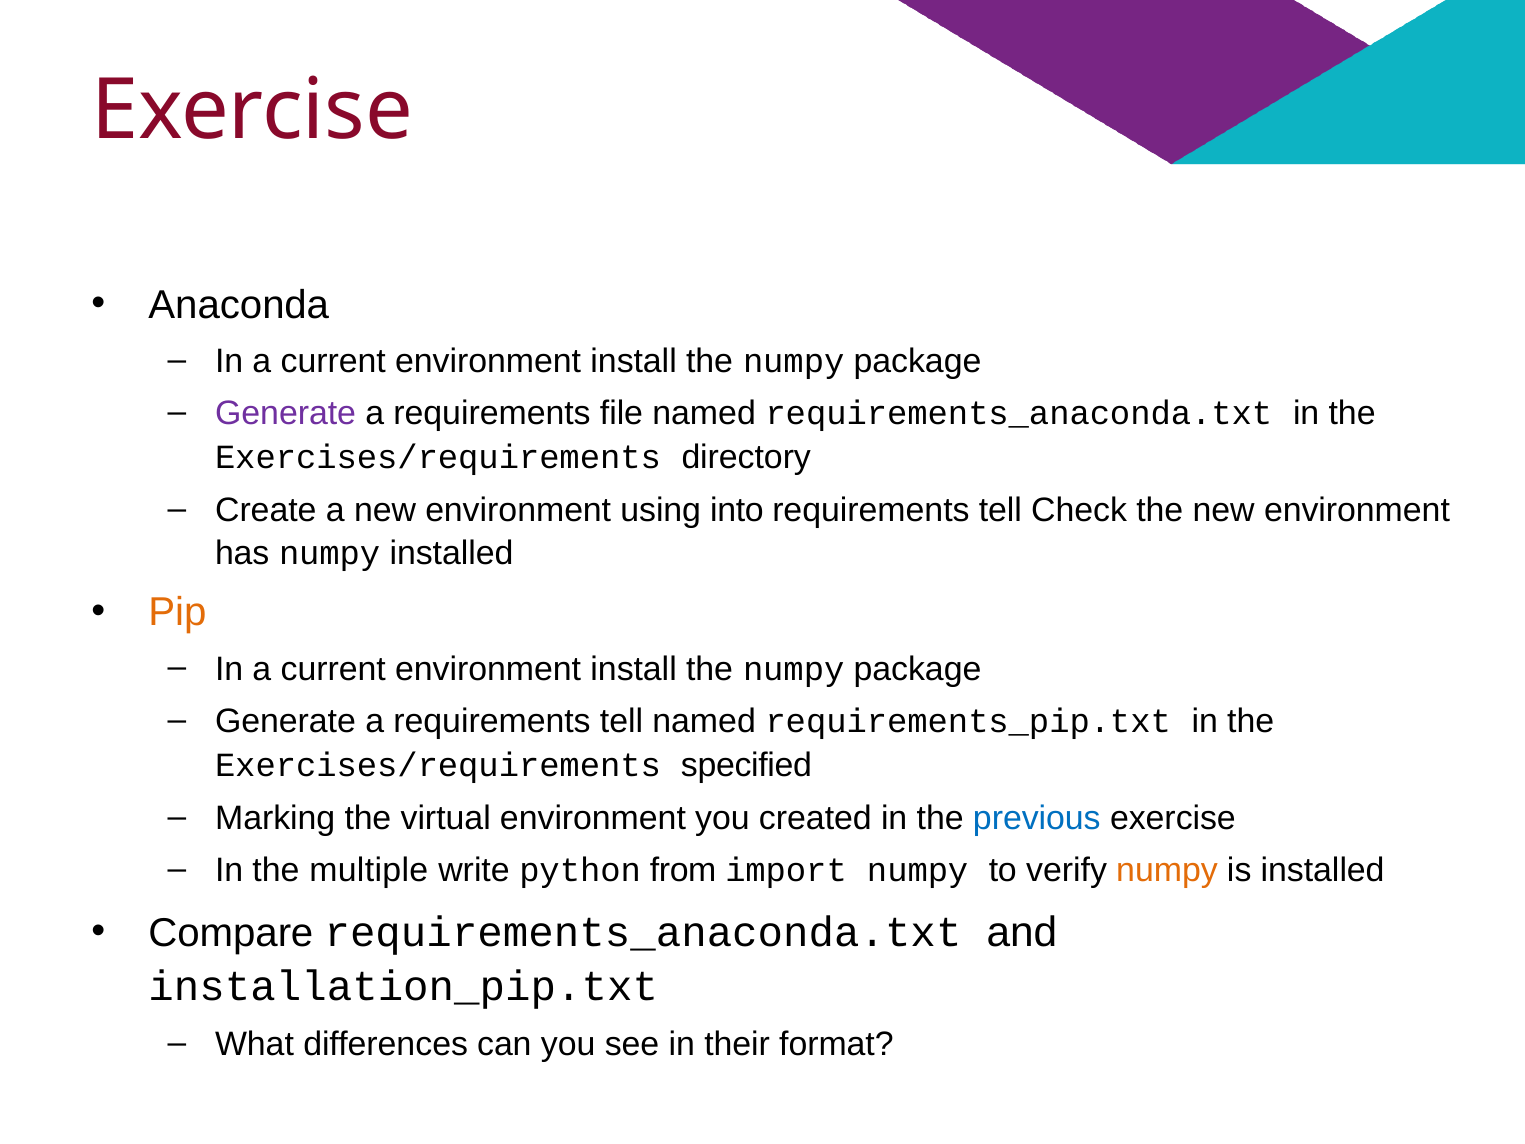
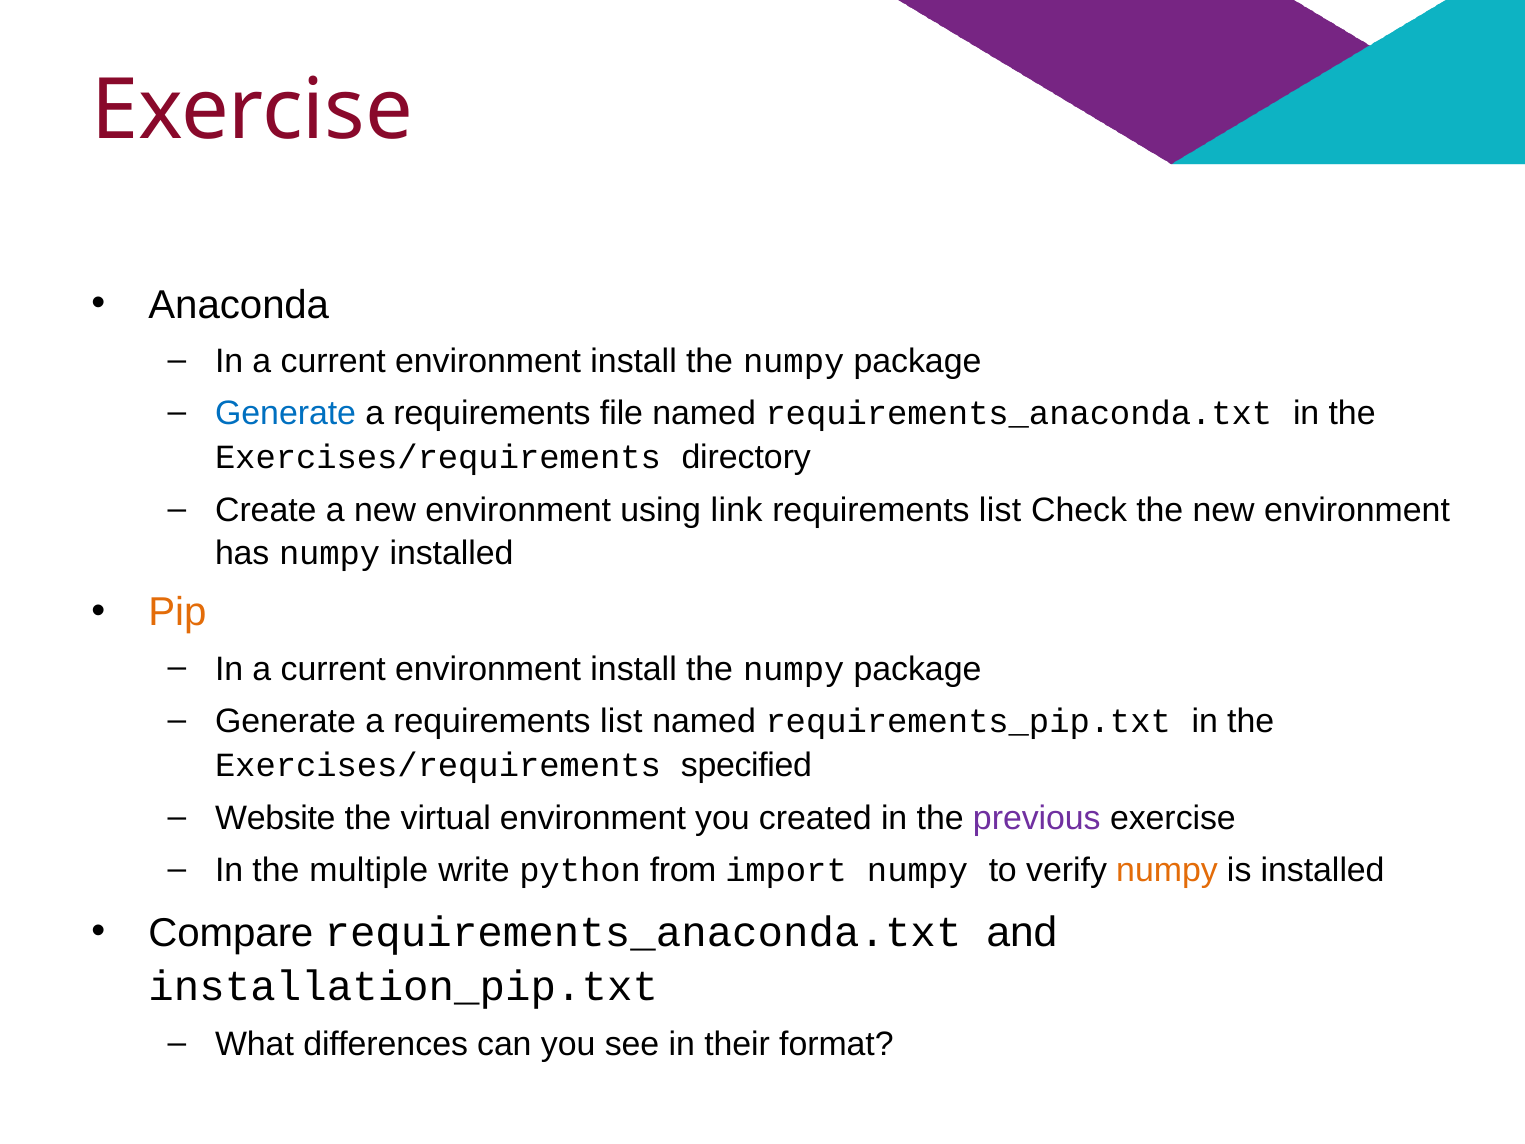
Generate at (286, 414) colour: purple -> blue
into: into -> link
tell at (1000, 510): tell -> list
a requirements tell: tell -> list
Marking: Marking -> Website
previous colour: blue -> purple
